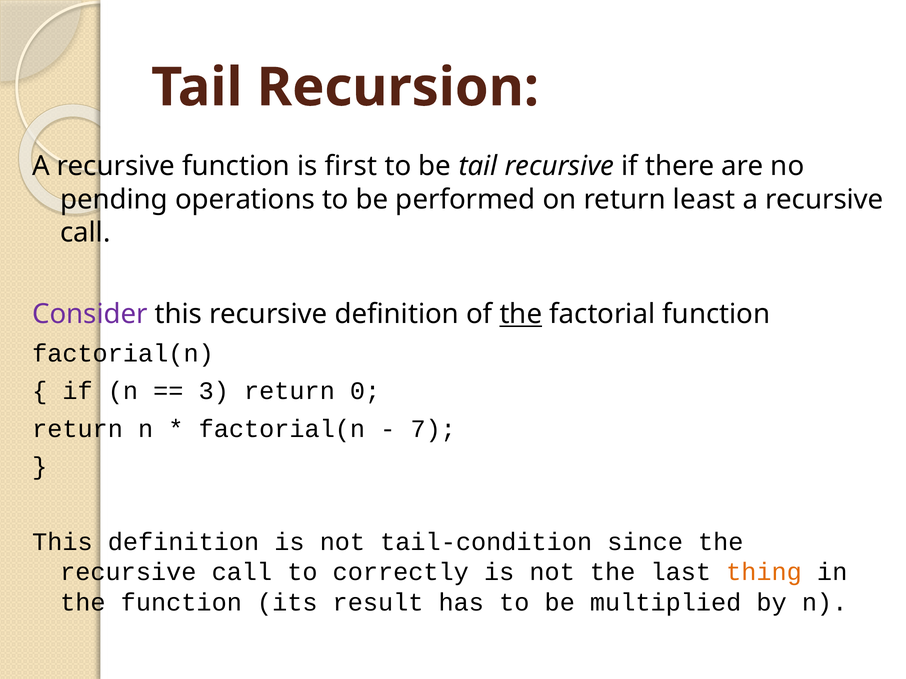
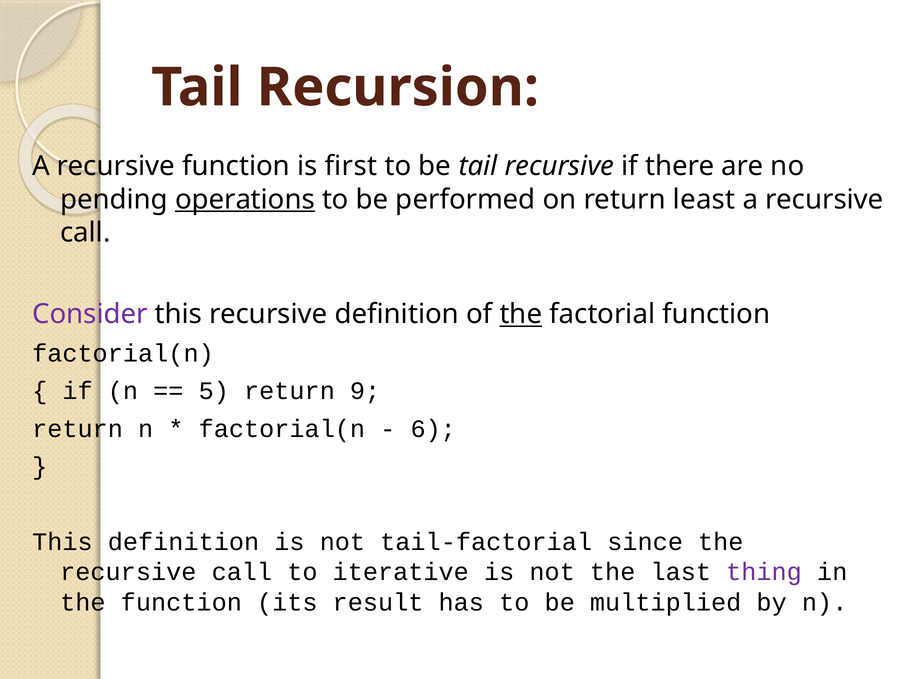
operations underline: none -> present
3: 3 -> 5
0: 0 -> 9
7: 7 -> 6
tail-condition: tail-condition -> tail-factorial
correctly: correctly -> iterative
thing colour: orange -> purple
